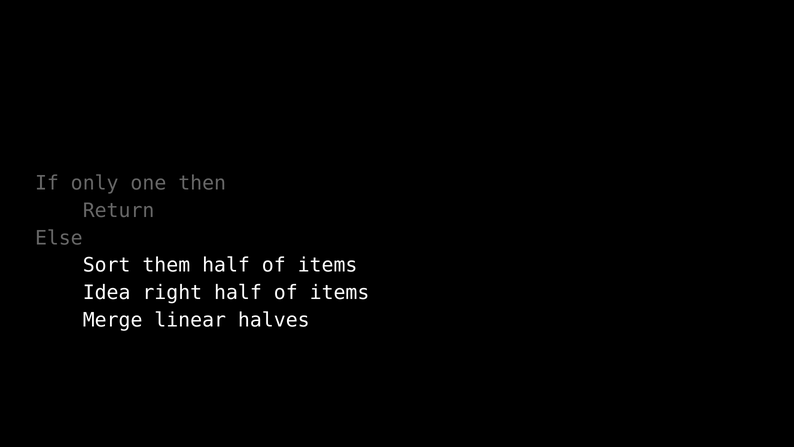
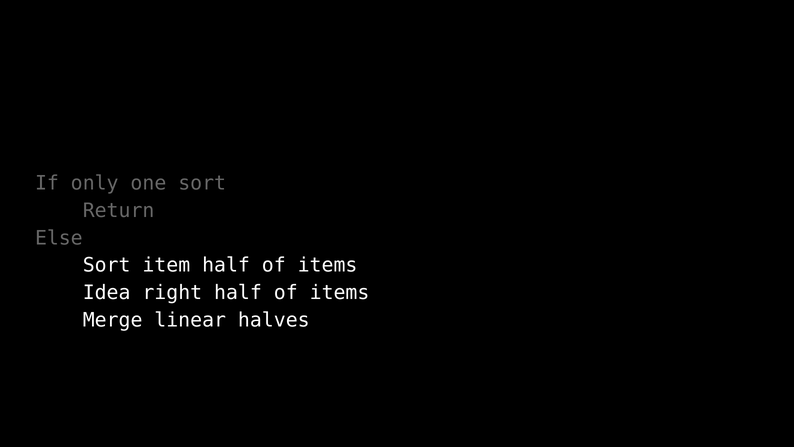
one then: then -> sort
them: them -> item
